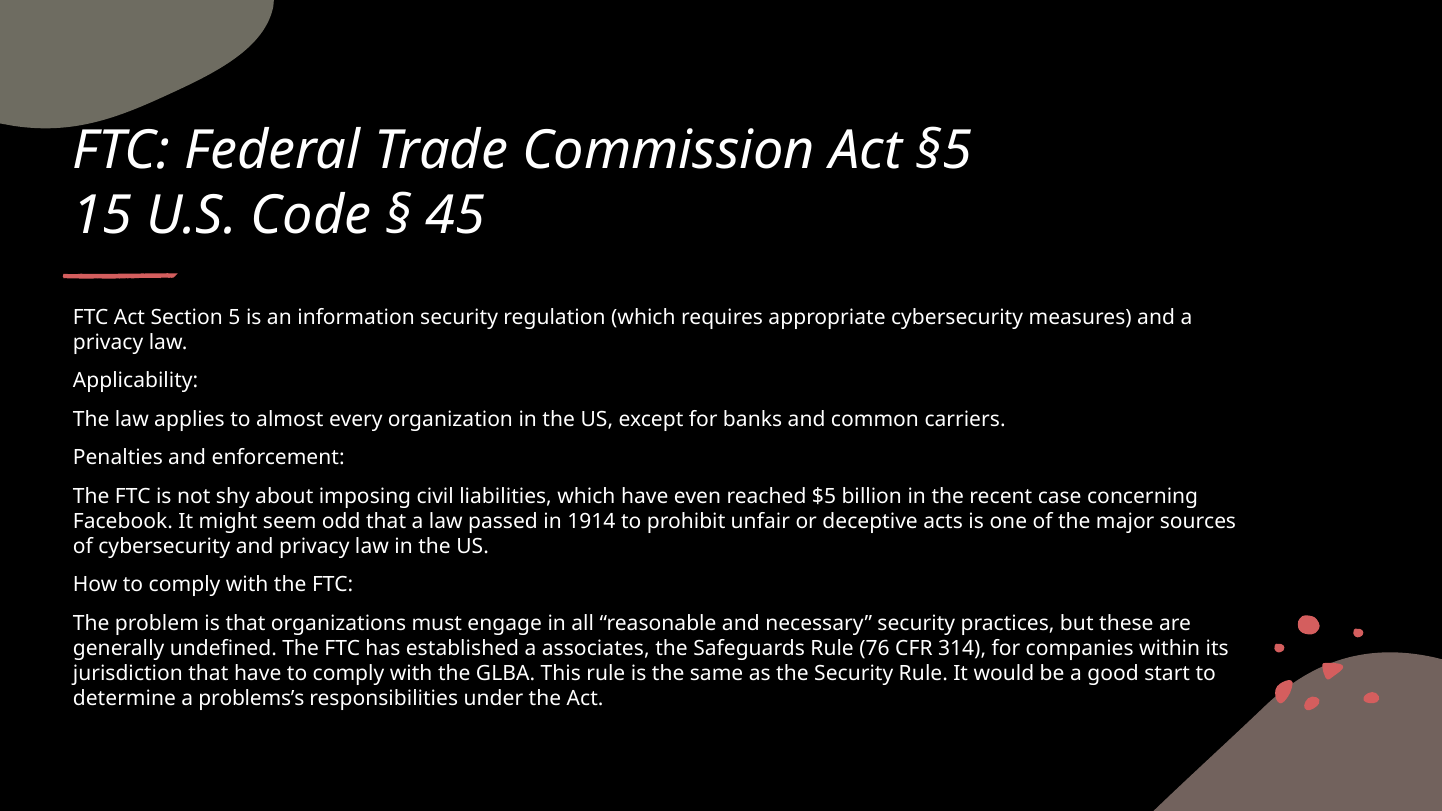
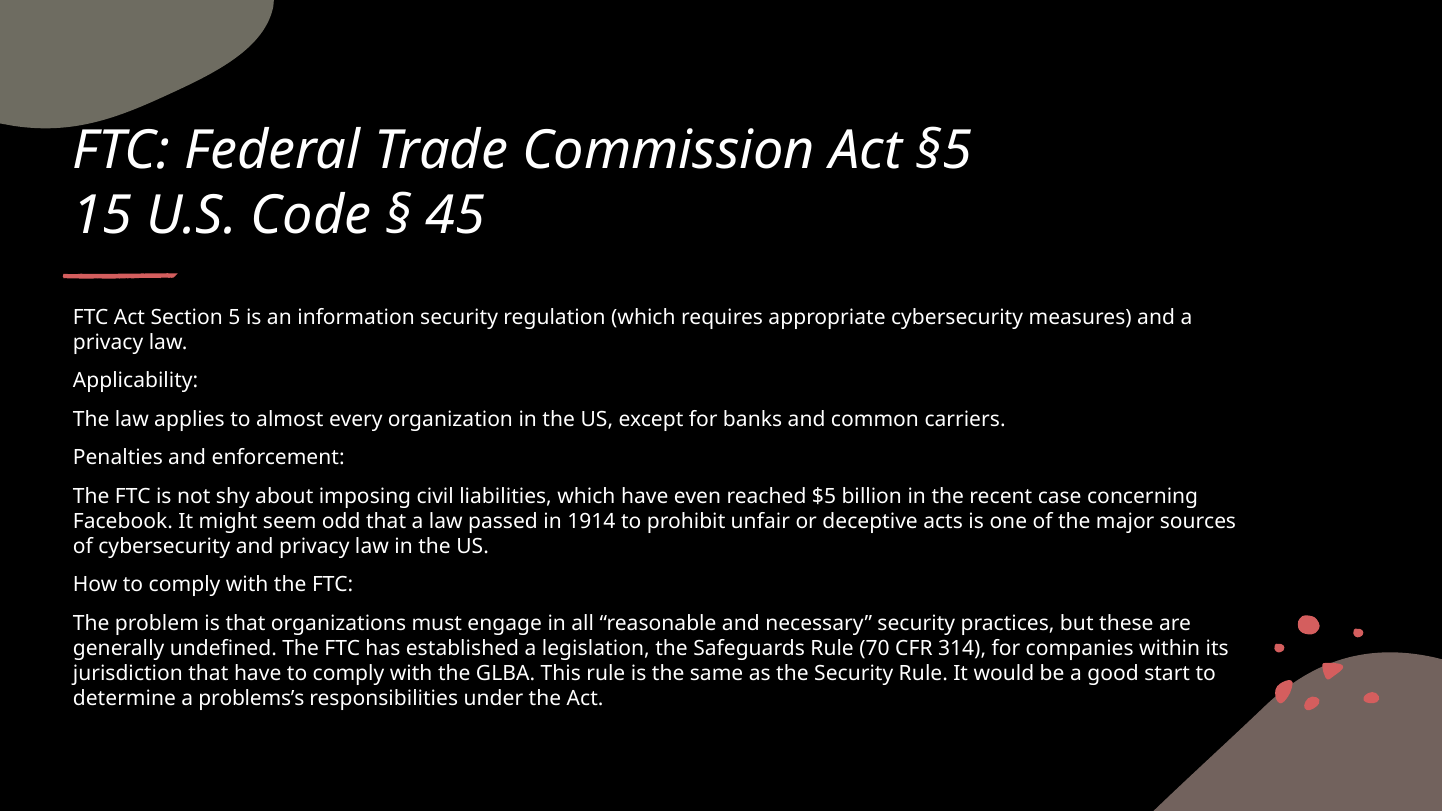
associates: associates -> legislation
76: 76 -> 70
